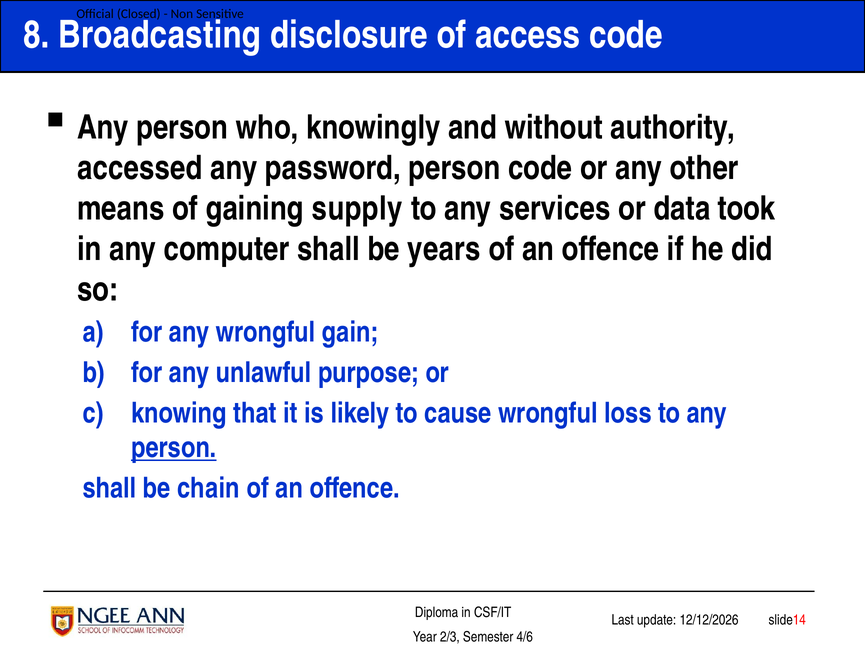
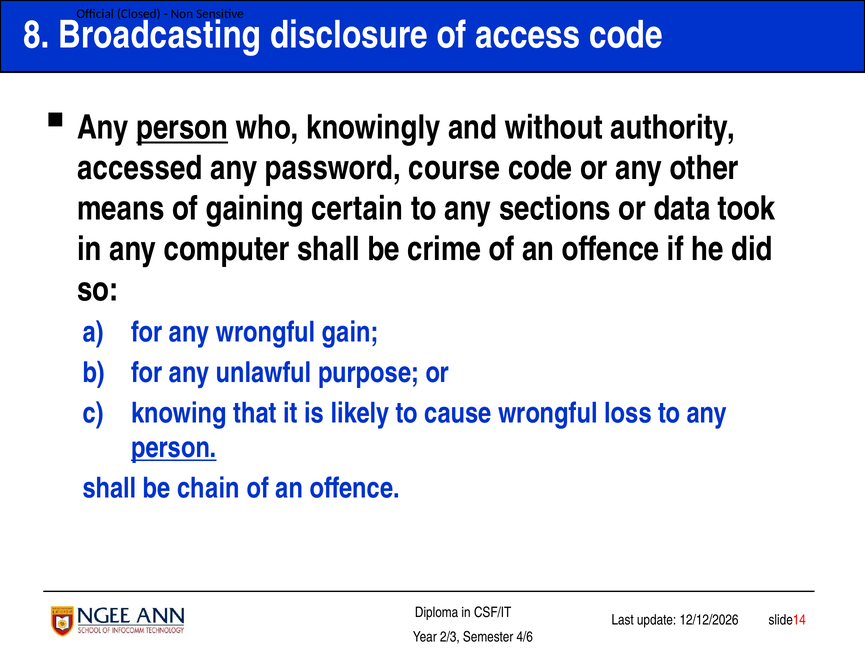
person at (182, 128) underline: none -> present
password person: person -> course
supply: supply -> certain
services: services -> sections
years: years -> crime
